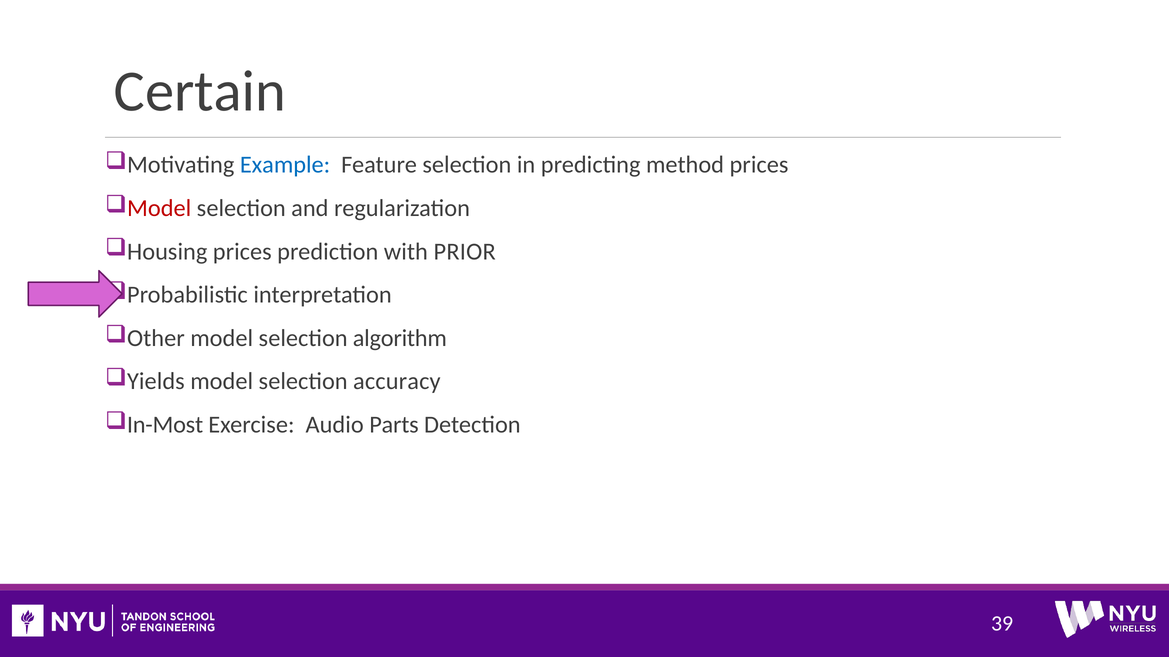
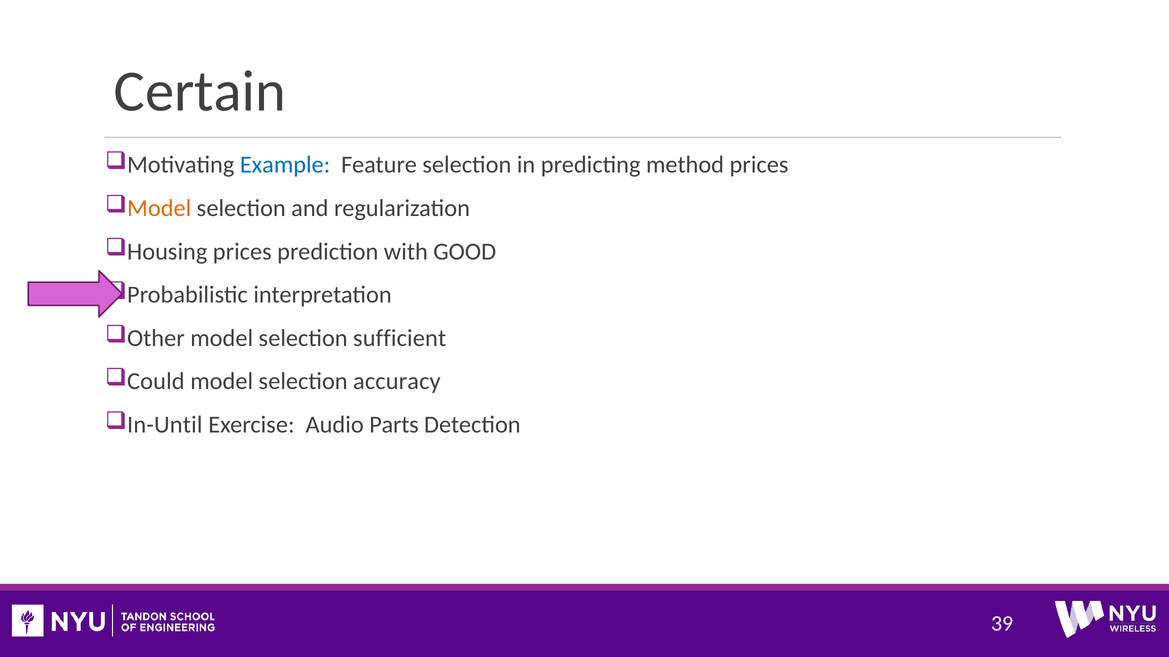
Model at (159, 208) colour: red -> orange
PRIOR: PRIOR -> GOOD
algorithm: algorithm -> sufficient
Yields: Yields -> Could
In-Most: In-Most -> In-Until
